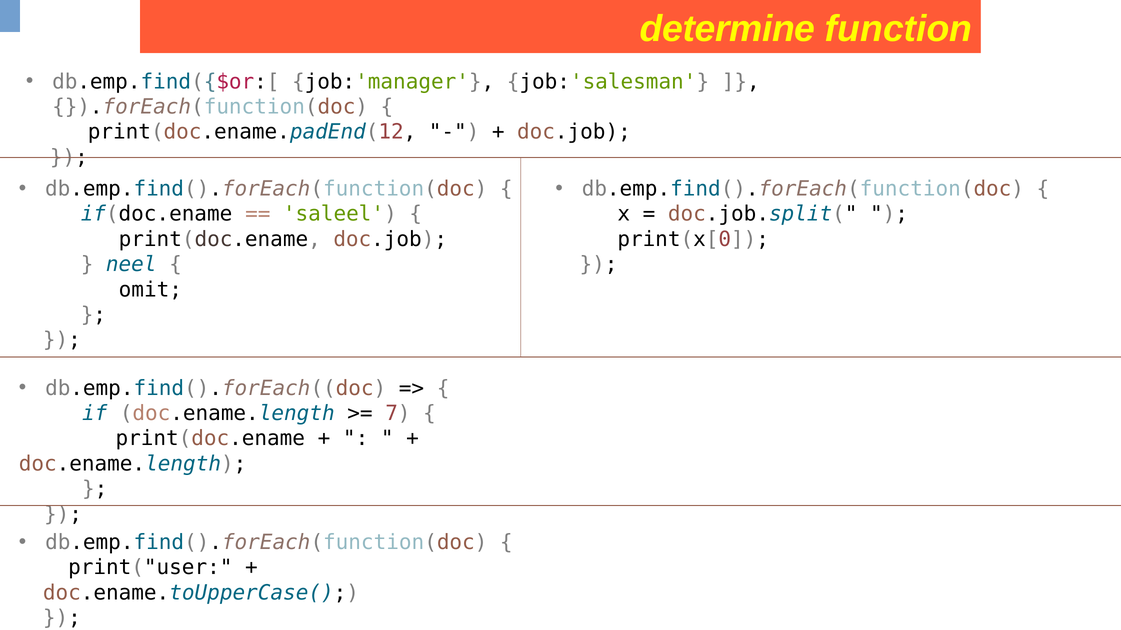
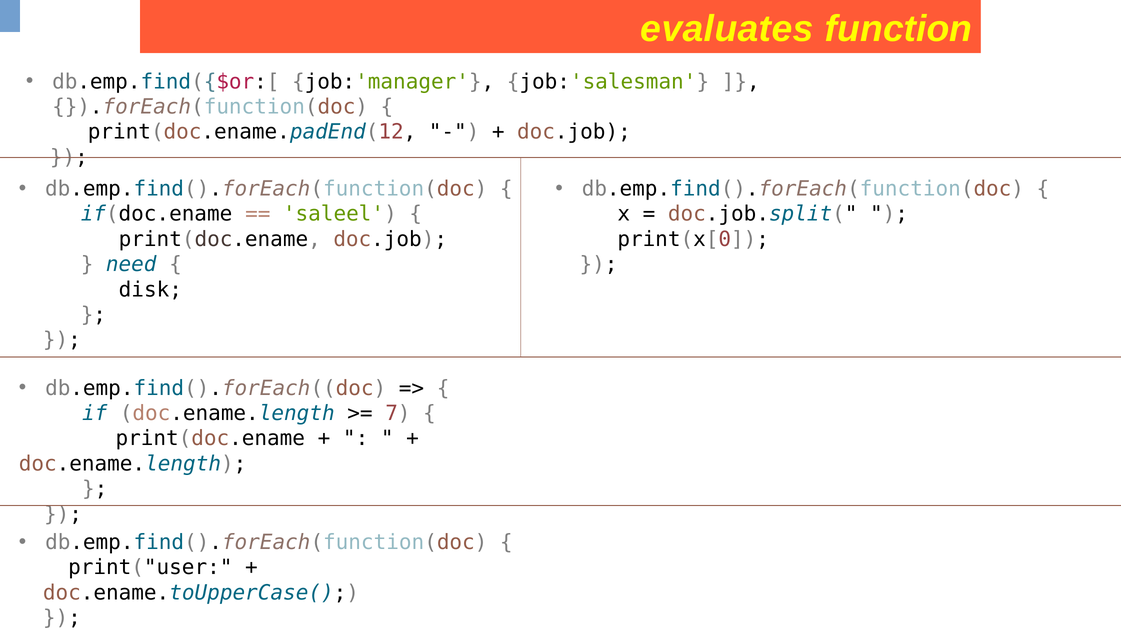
determine: determine -> evaluates
neel: neel -> need
omit: omit -> disk
